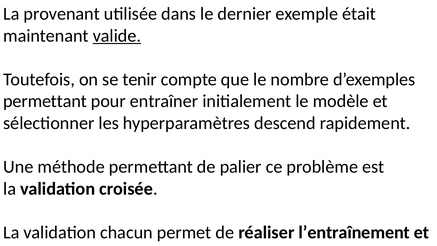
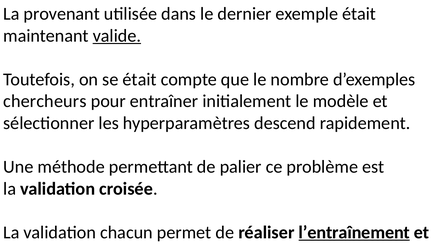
se tenir: tenir -> était
permettant at (45, 101): permettant -> chercheurs
l’entraînement underline: none -> present
